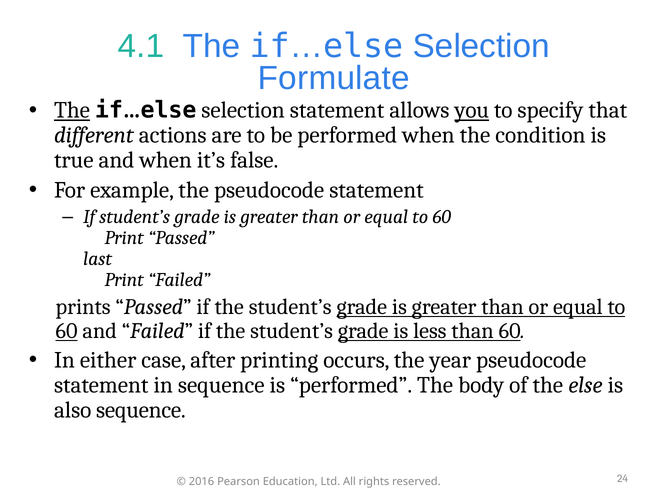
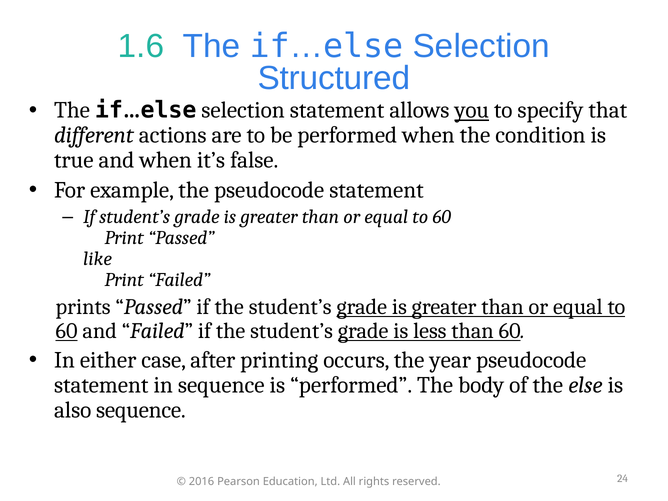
4.1: 4.1 -> 1.6
Formulate: Formulate -> Structured
The at (72, 110) underline: present -> none
last: last -> like
